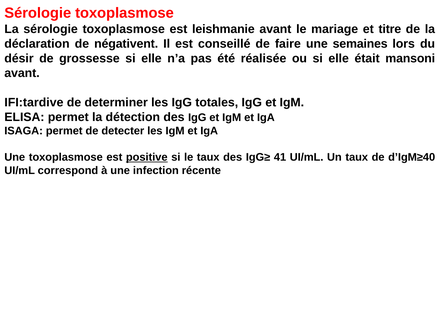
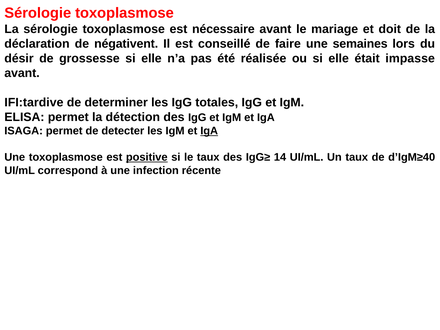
leishmanie: leishmanie -> nécessaire
titre: titre -> doit
mansoni: mansoni -> impasse
IgA at (209, 131) underline: none -> present
41: 41 -> 14
